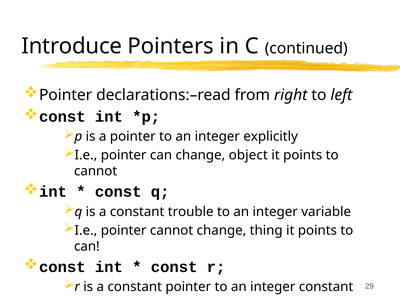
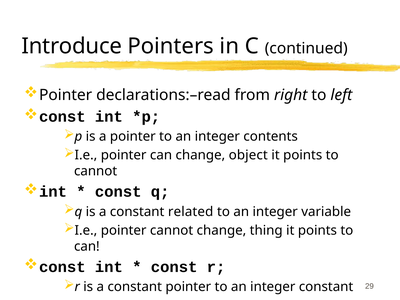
explicitly: explicitly -> contents
trouble: trouble -> related
